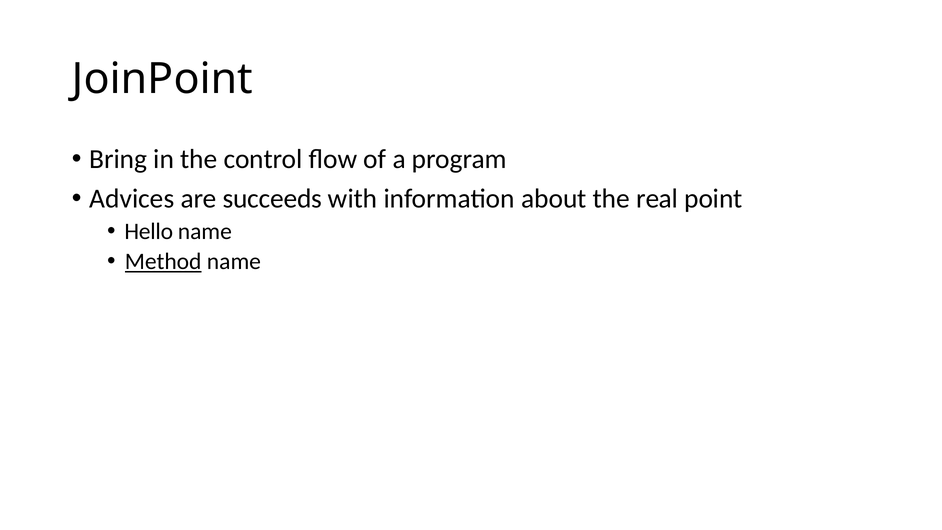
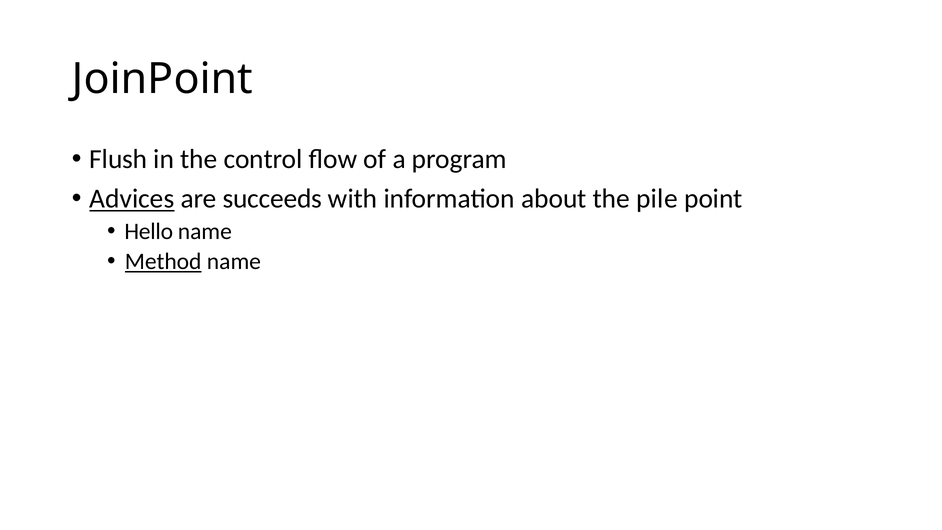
Bring: Bring -> Flush
Advices underline: none -> present
real: real -> pile
